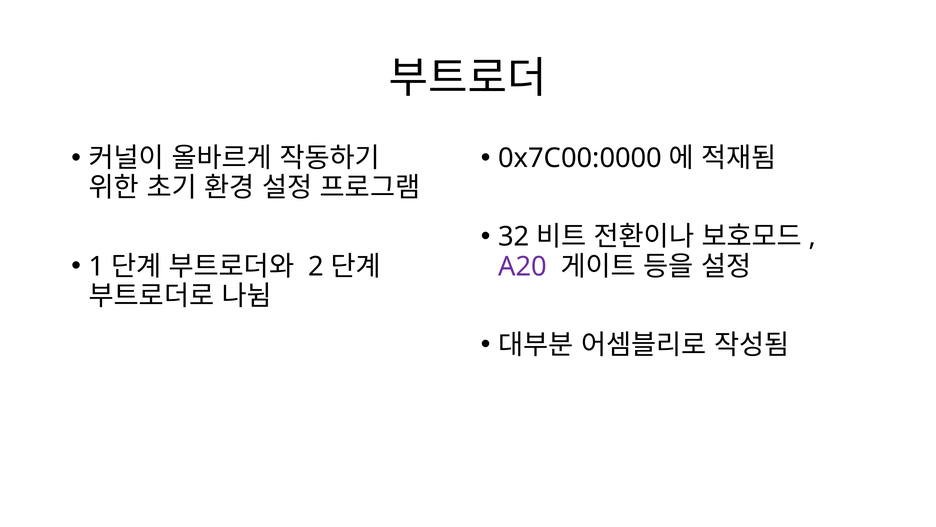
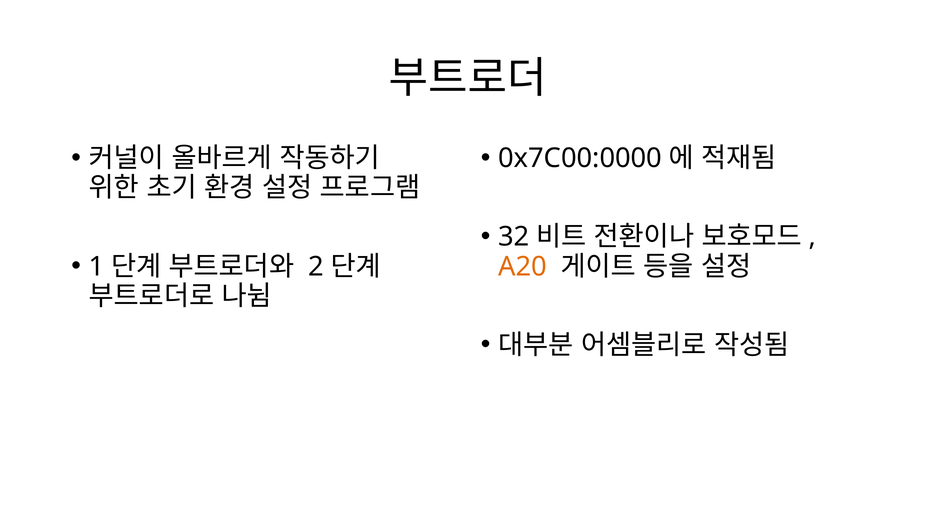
A20 colour: purple -> orange
